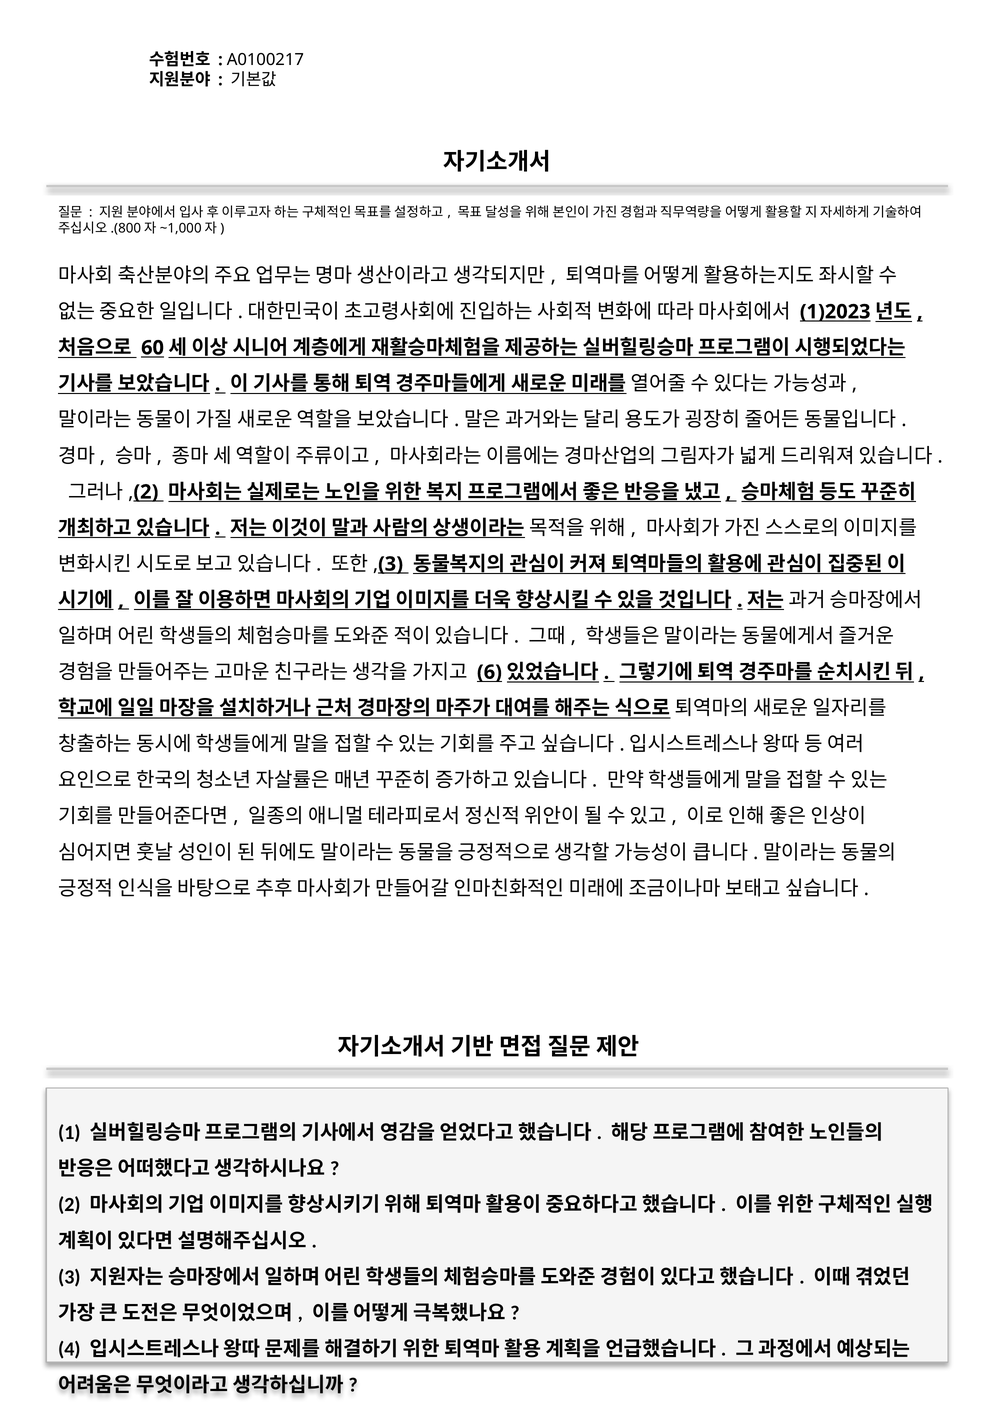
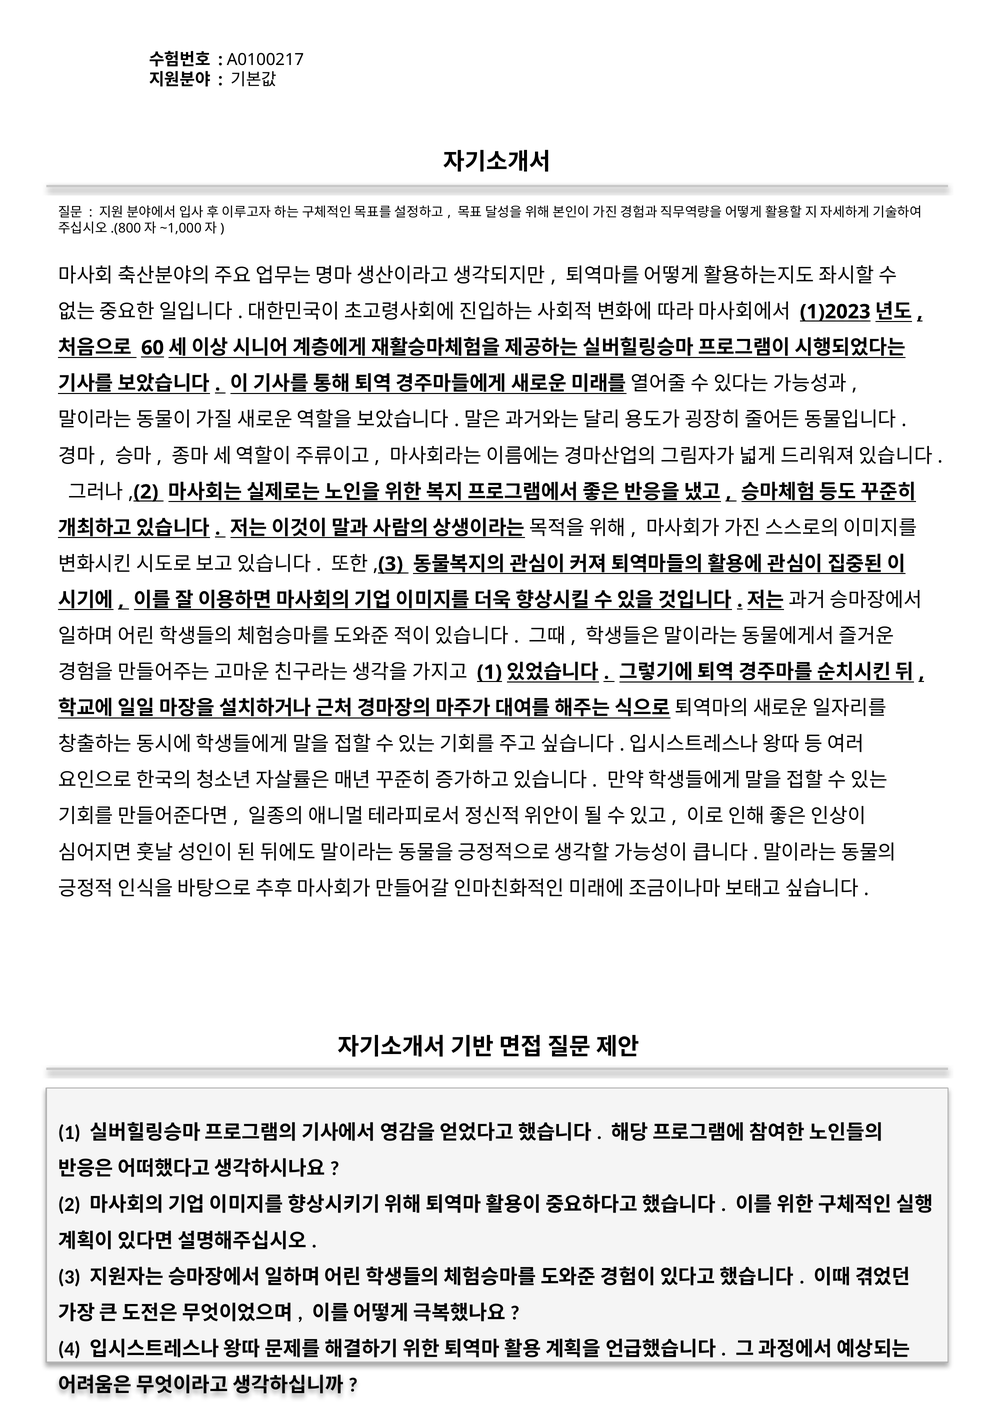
6 at (489, 673): 6 -> 1
